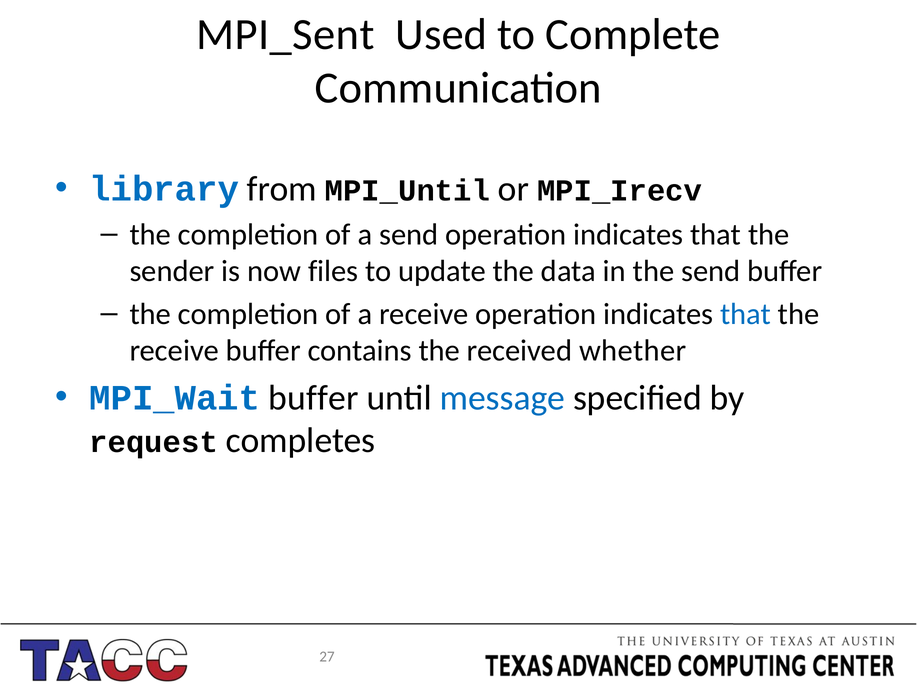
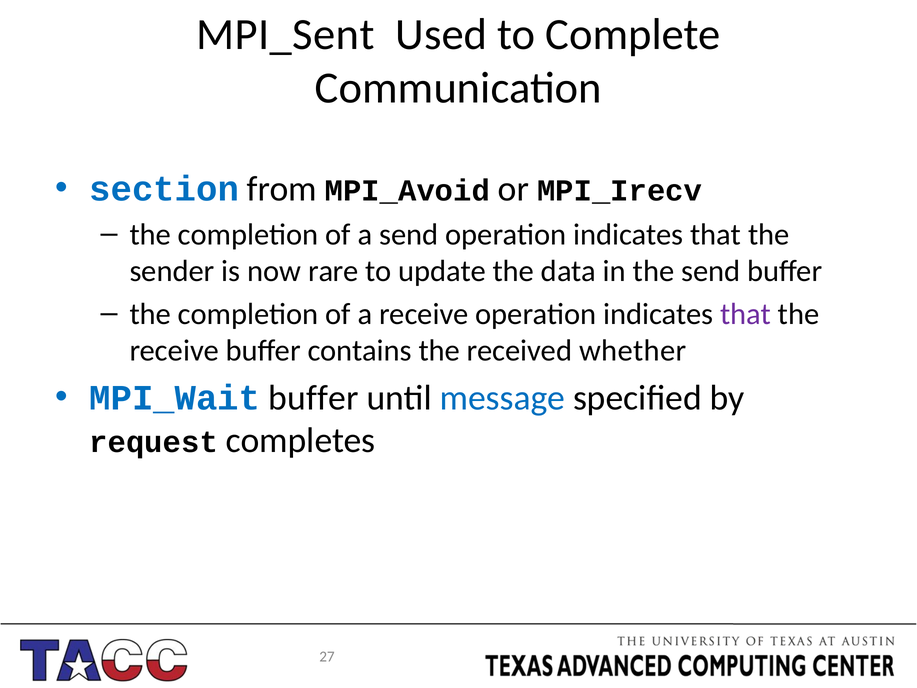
library: library -> section
MPI_Until: MPI_Until -> MPI_Avoid
files: files -> rare
that at (746, 314) colour: blue -> purple
